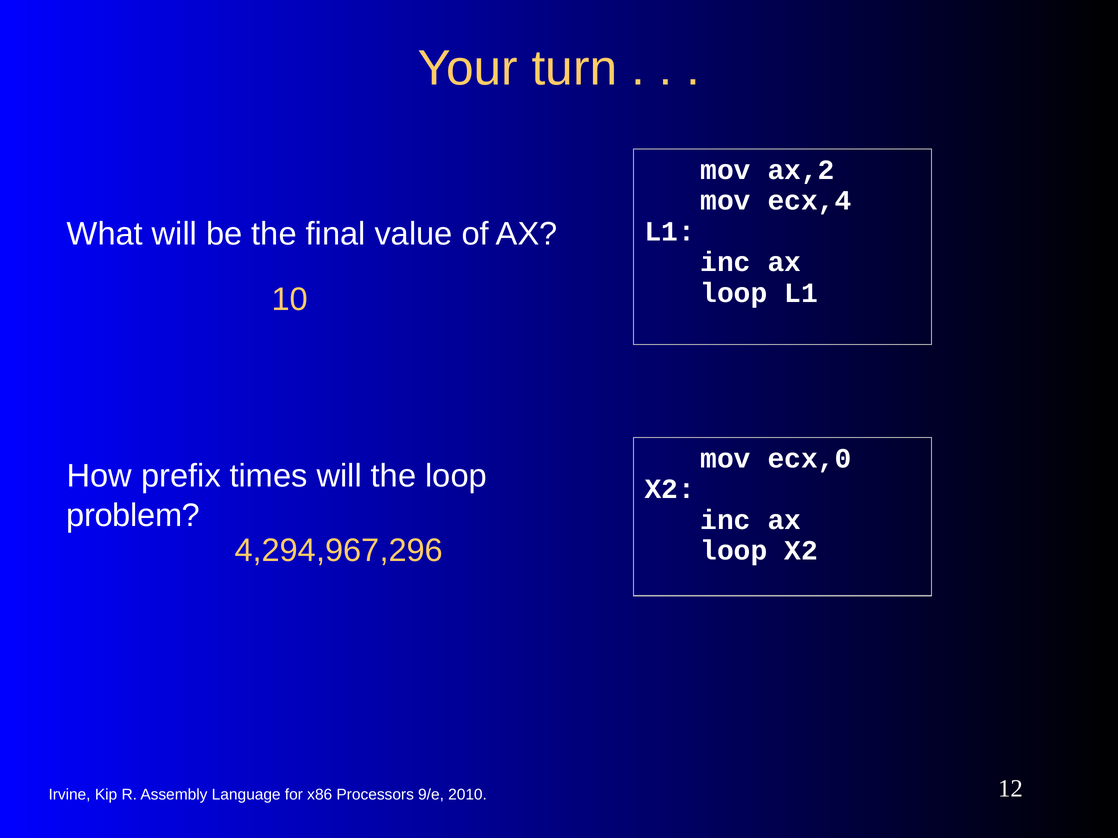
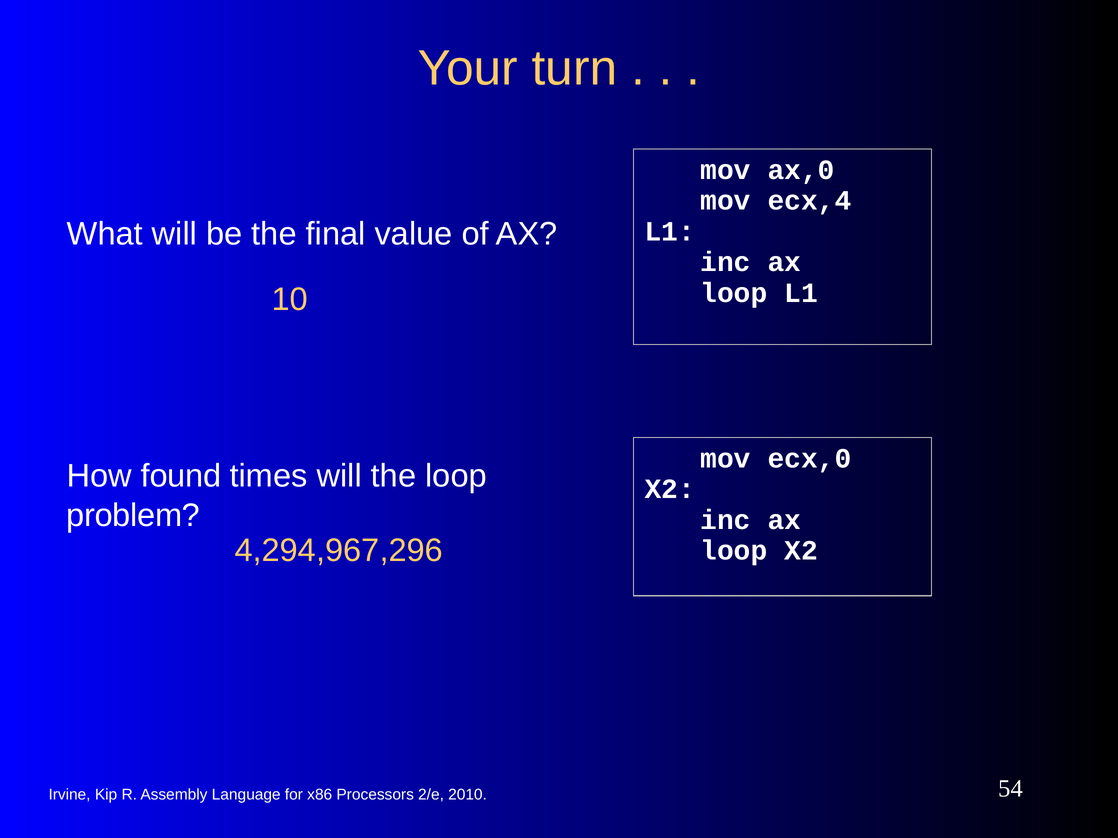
ax,2: ax,2 -> ax,0
prefix: prefix -> found
9/e: 9/e -> 2/e
12: 12 -> 54
